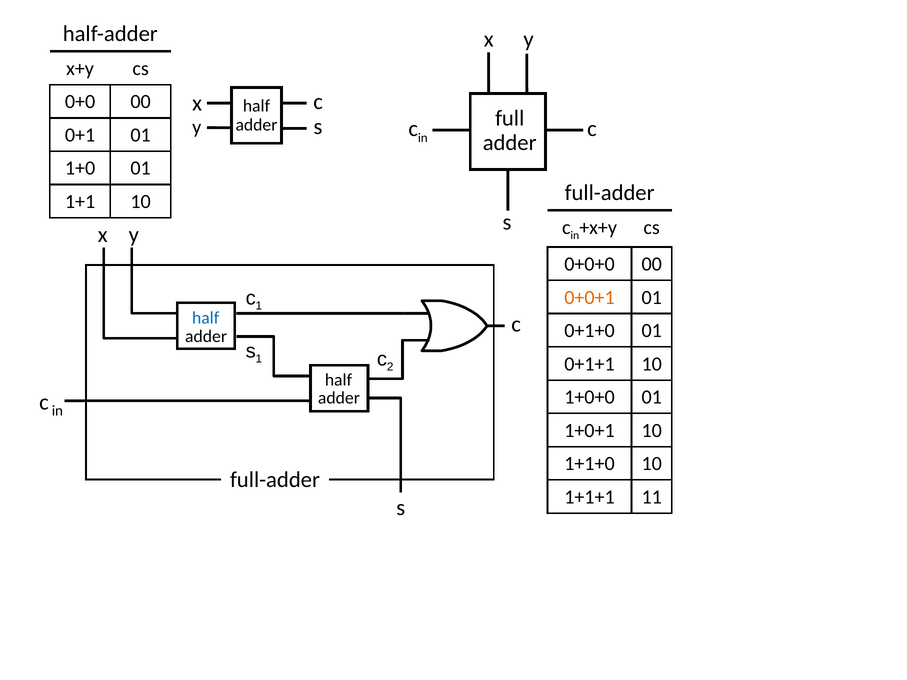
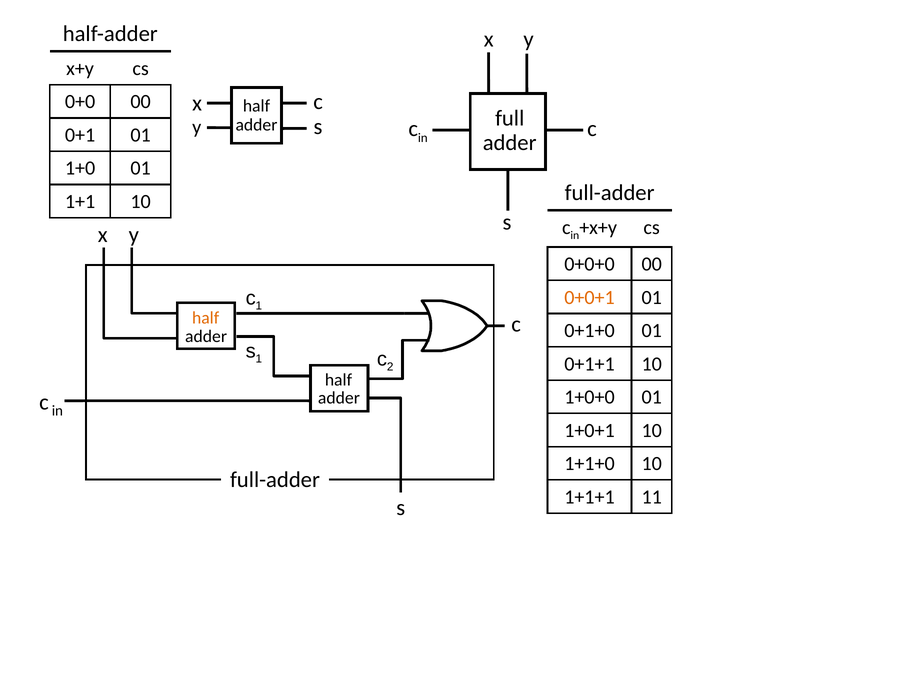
half at (206, 318) colour: blue -> orange
